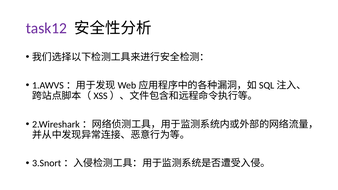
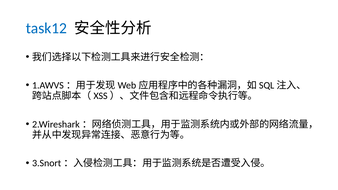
task12 colour: purple -> blue
